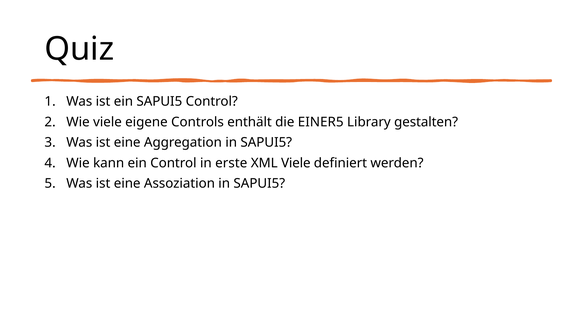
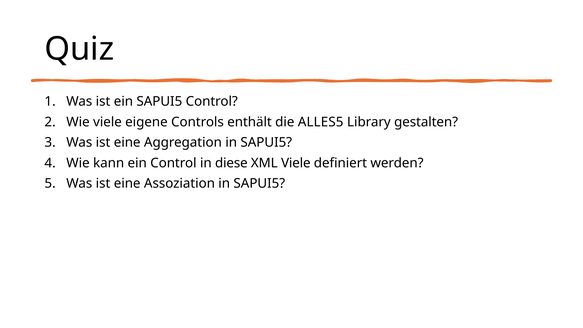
EINER5: EINER5 -> ALLES5
erste: erste -> diese
